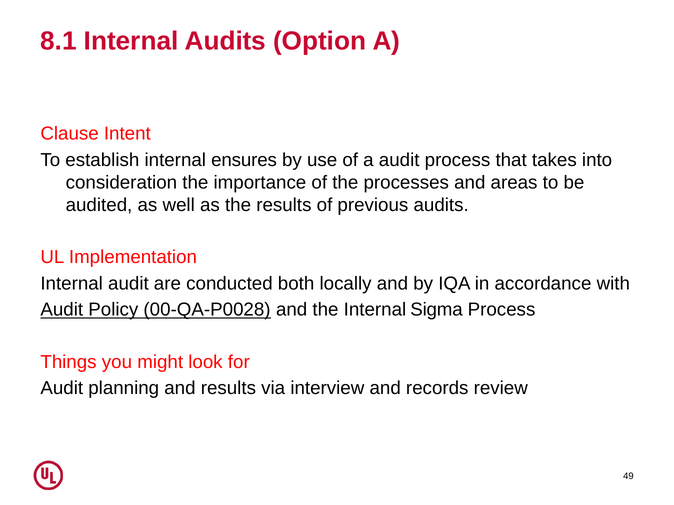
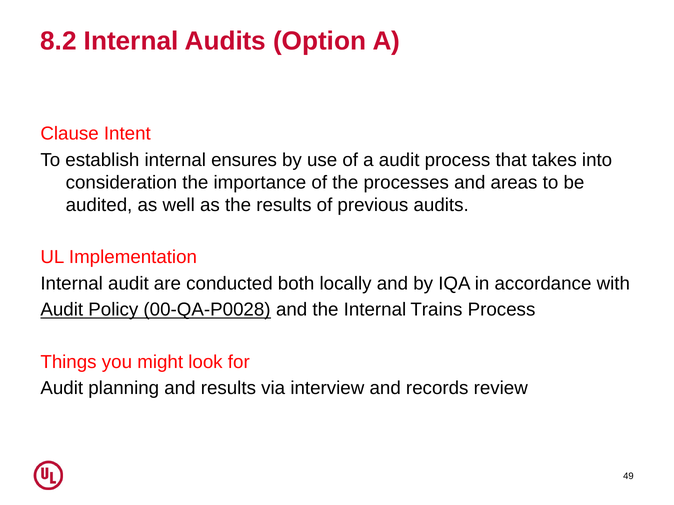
8.1: 8.1 -> 8.2
Sigma: Sigma -> Trains
